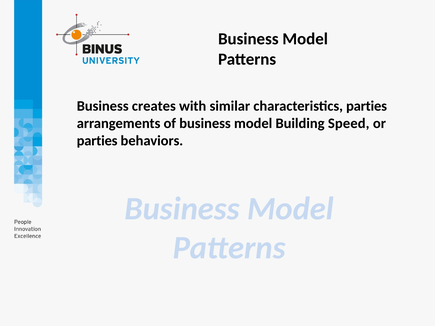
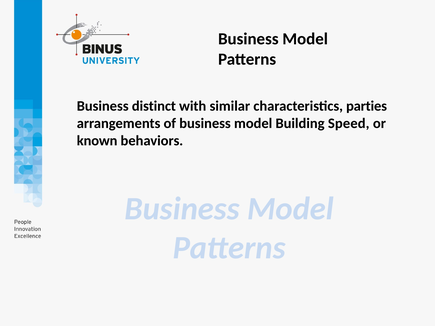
creates: creates -> distinct
parties at (97, 141): parties -> known
